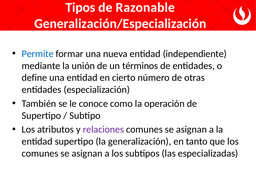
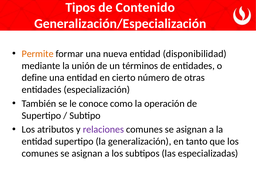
Razonable: Razonable -> Contenido
Permite colour: blue -> orange
independiente: independiente -> disponibilidad
